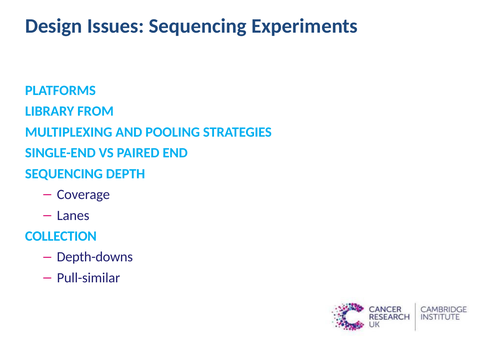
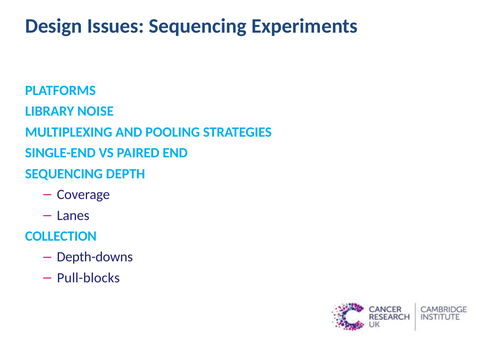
FROM: FROM -> NOISE
Pull-similar: Pull-similar -> Pull-blocks
